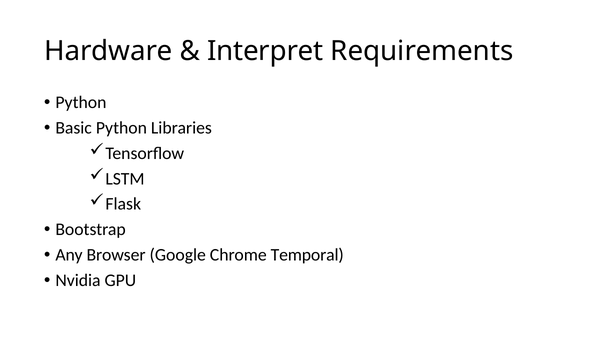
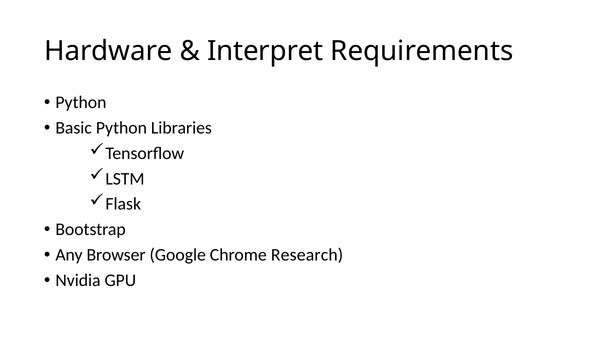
Temporal: Temporal -> Research
